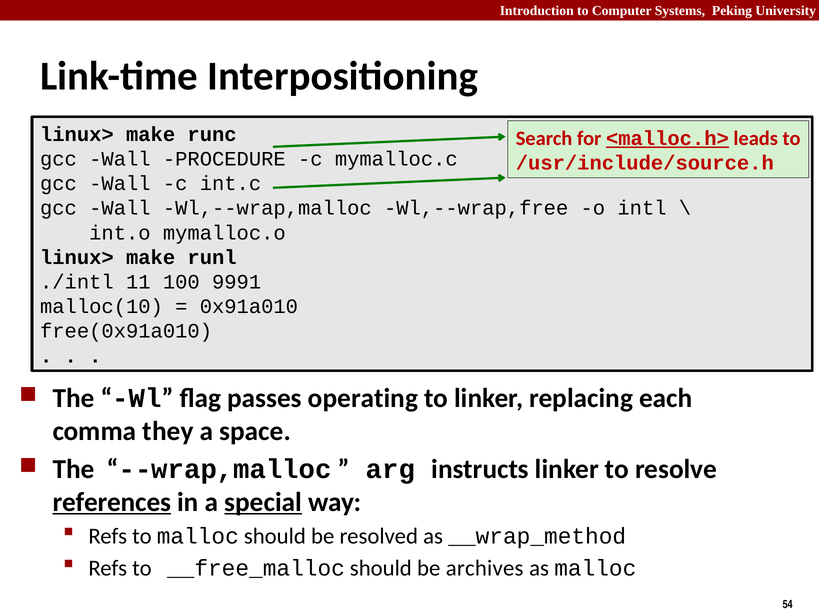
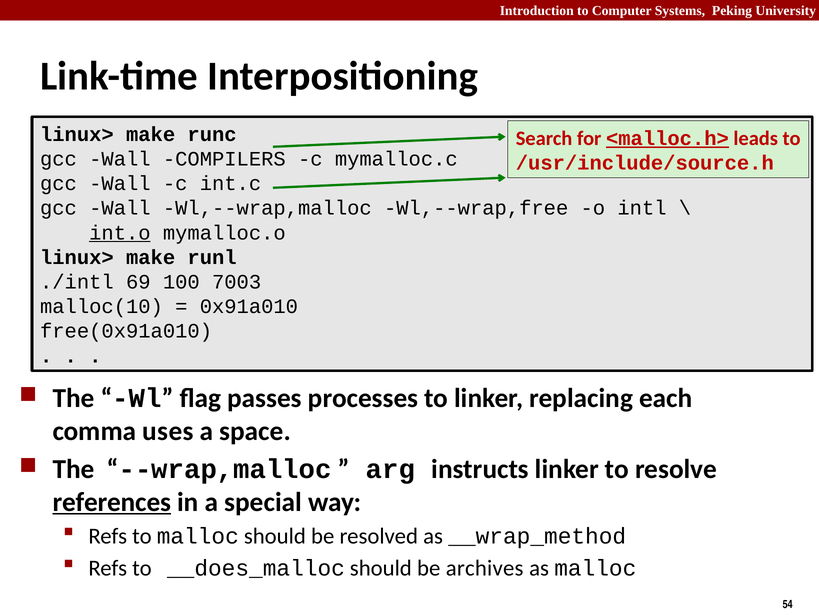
PROCEDURE: PROCEDURE -> COMPILERS
int.o underline: none -> present
11: 11 -> 69
9991: 9991 -> 7003
operating: operating -> processes
they: they -> uses
special underline: present -> none
__free_malloc: __free_malloc -> __does_malloc
